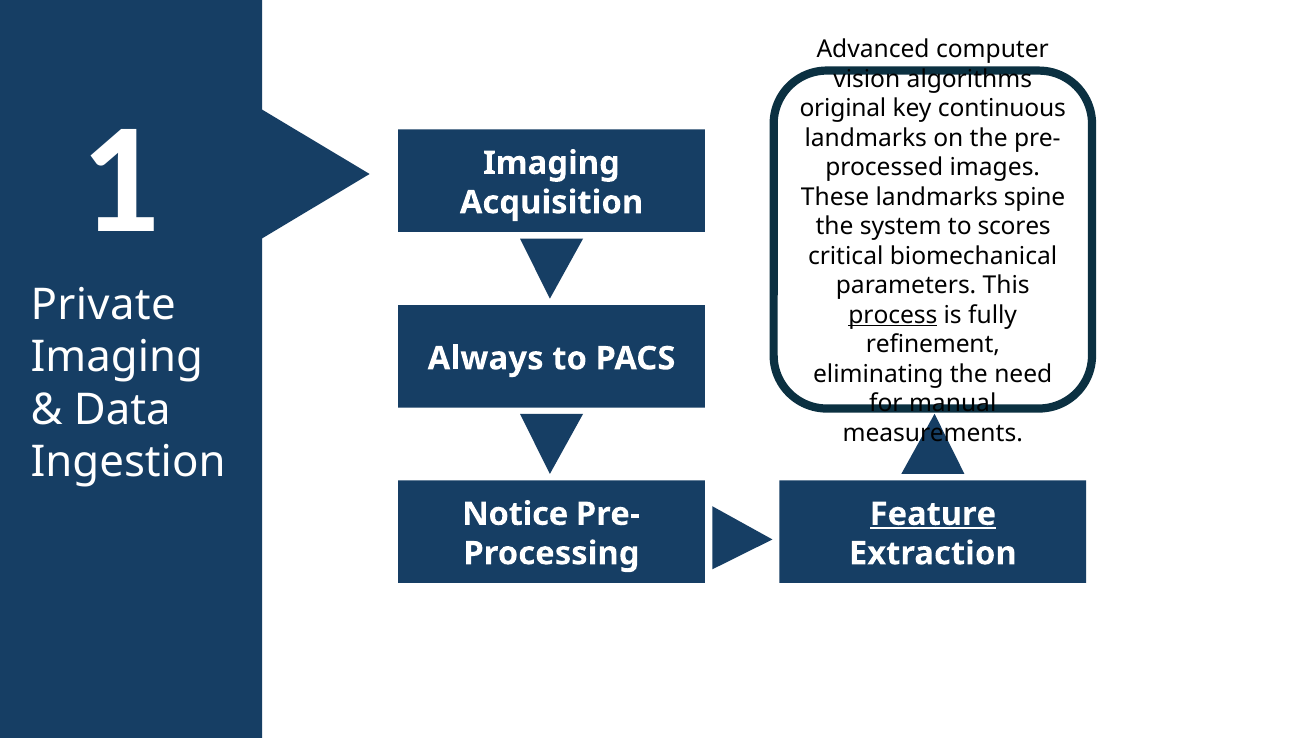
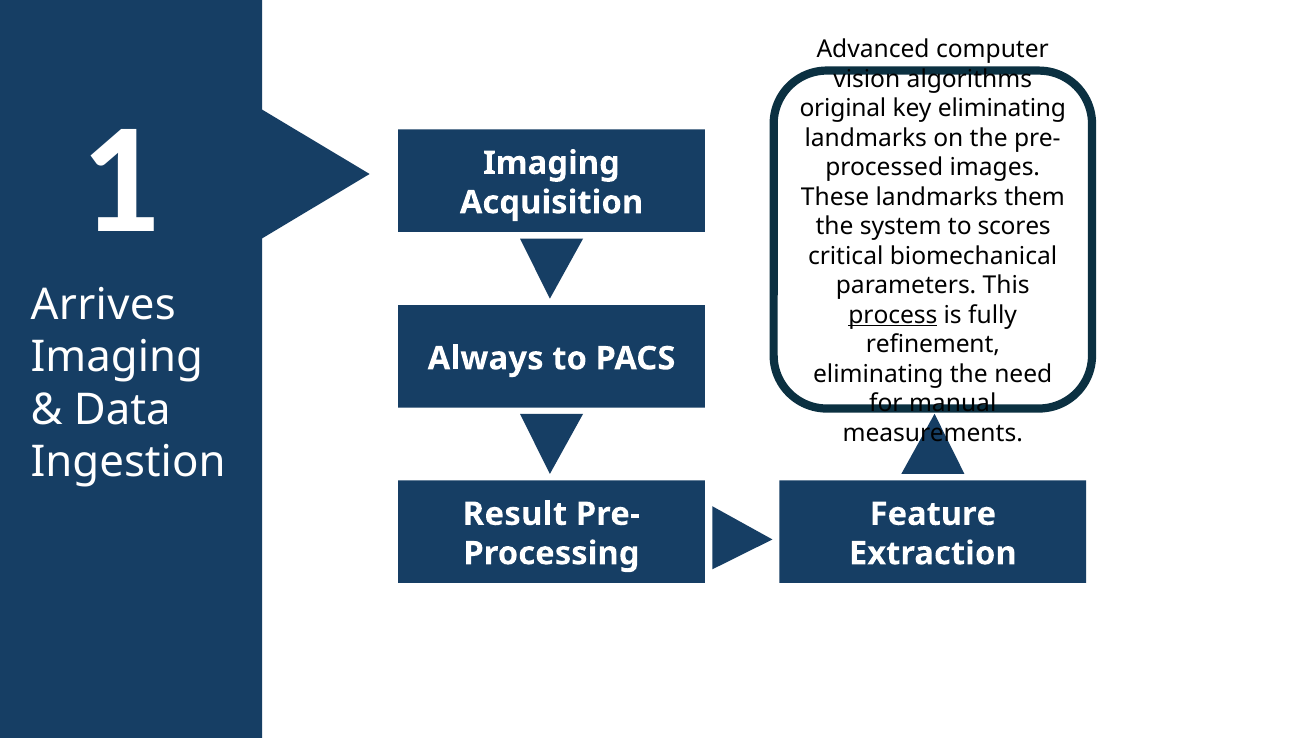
key continuous: continuous -> eliminating
spine: spine -> them
Private: Private -> Arrives
Notice: Notice -> Result
Feature underline: present -> none
